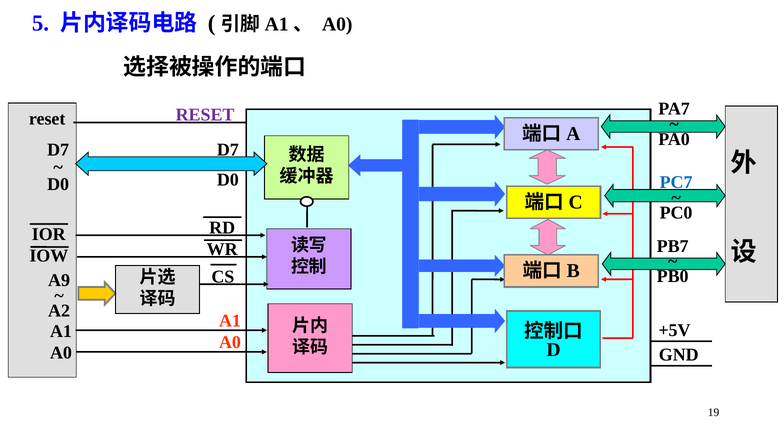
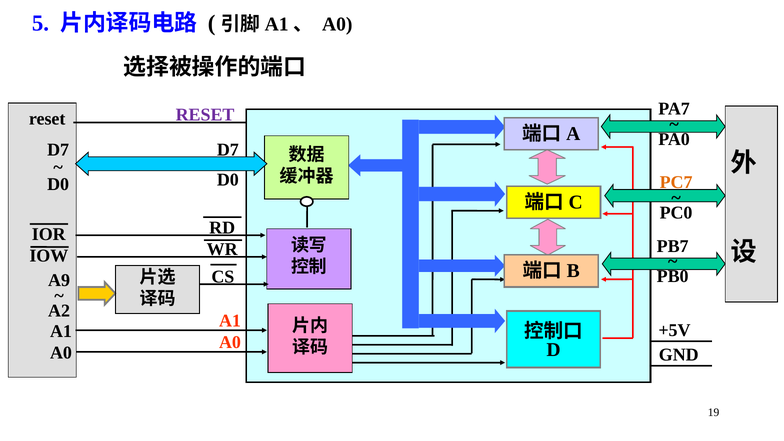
PC7 colour: blue -> orange
